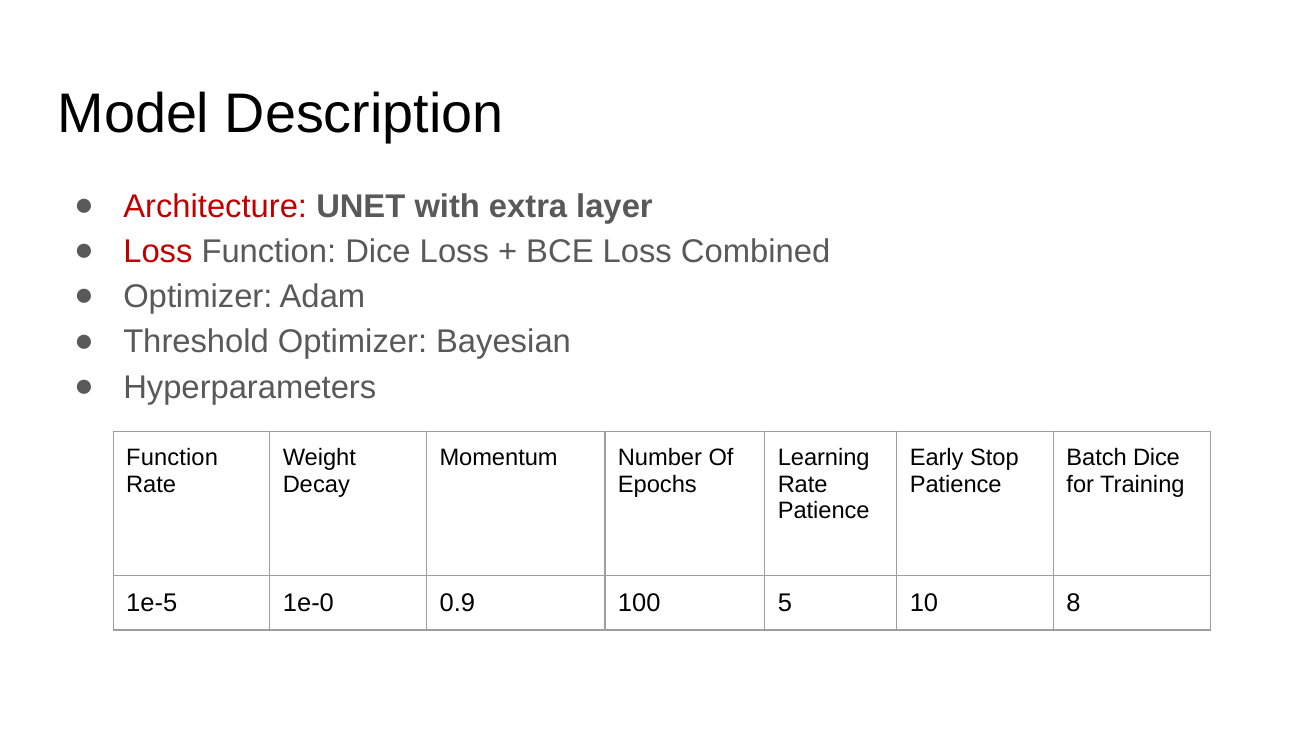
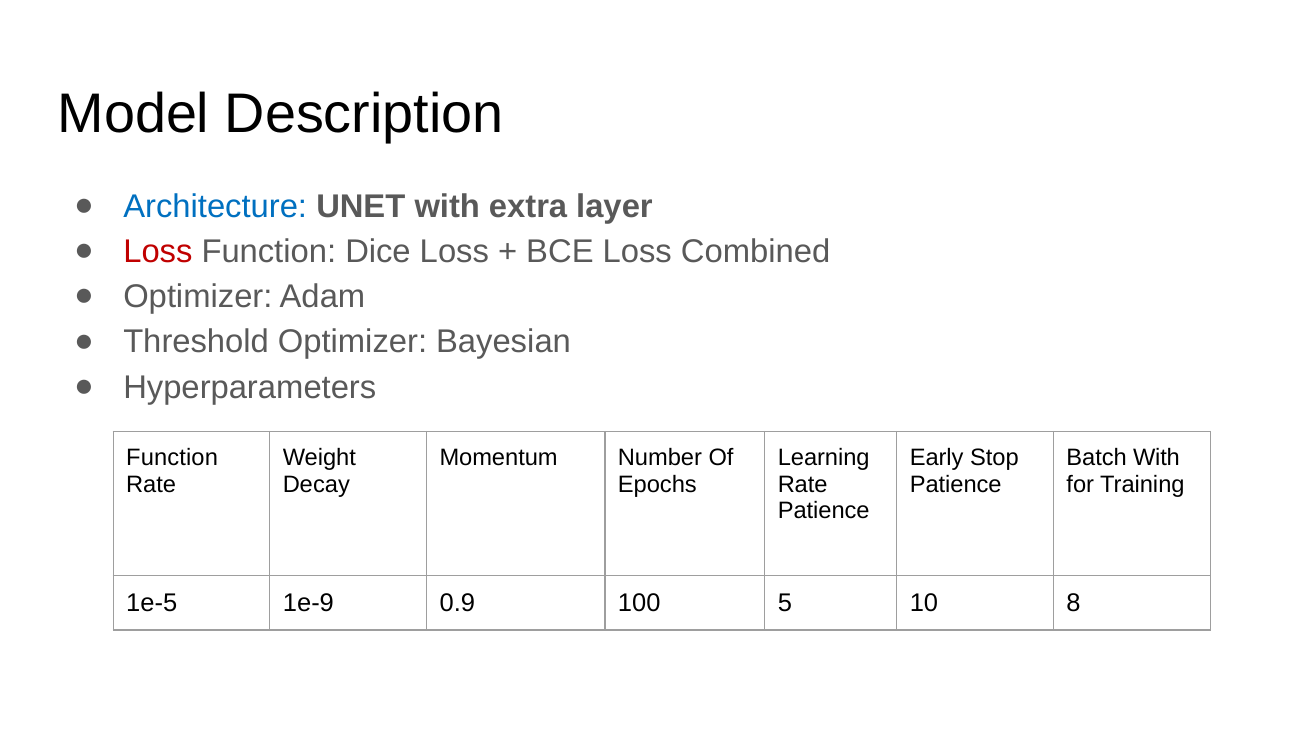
Architecture colour: red -> blue
Batch Dice: Dice -> With
1e-0: 1e-0 -> 1e-9
